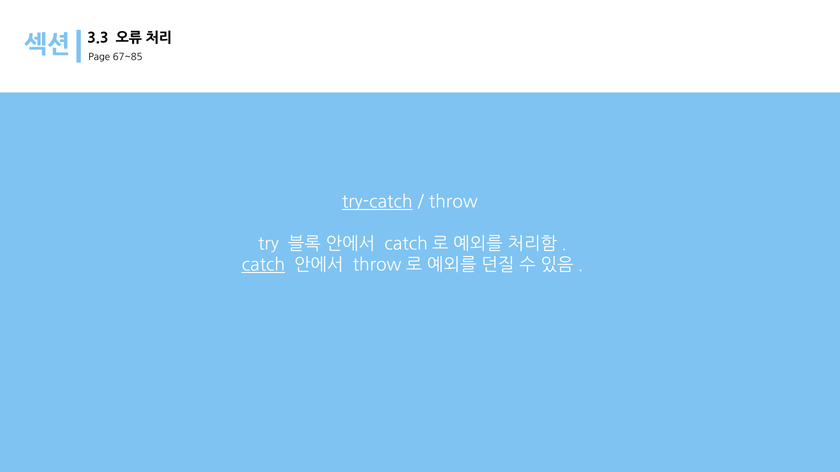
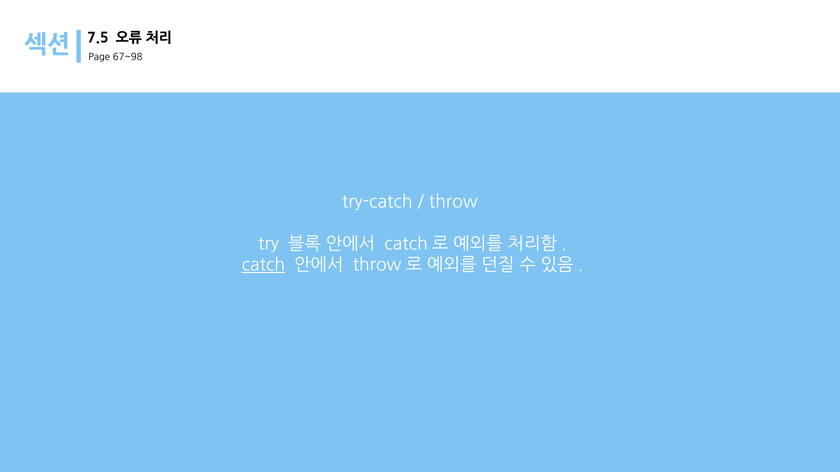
3.3: 3.3 -> 7.5
67~85: 67~85 -> 67~98
try-catch underline: present -> none
